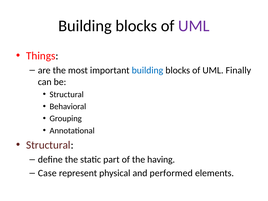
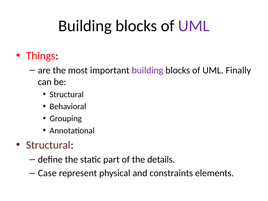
building at (147, 70) colour: blue -> purple
having: having -> details
performed: performed -> constraints
